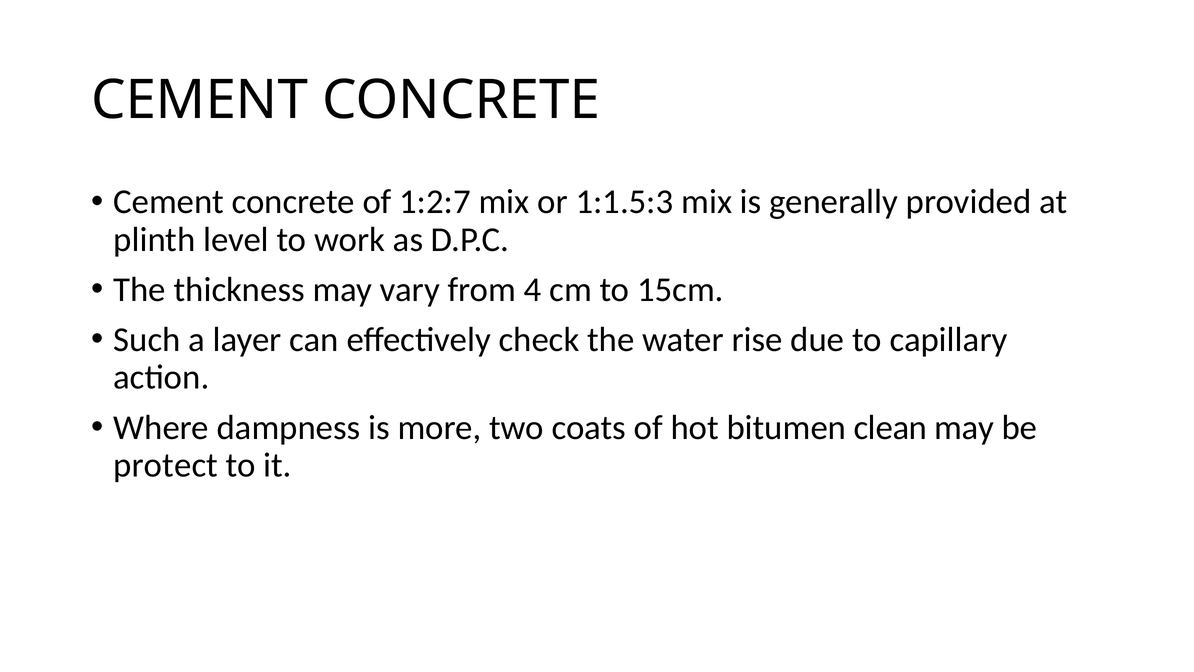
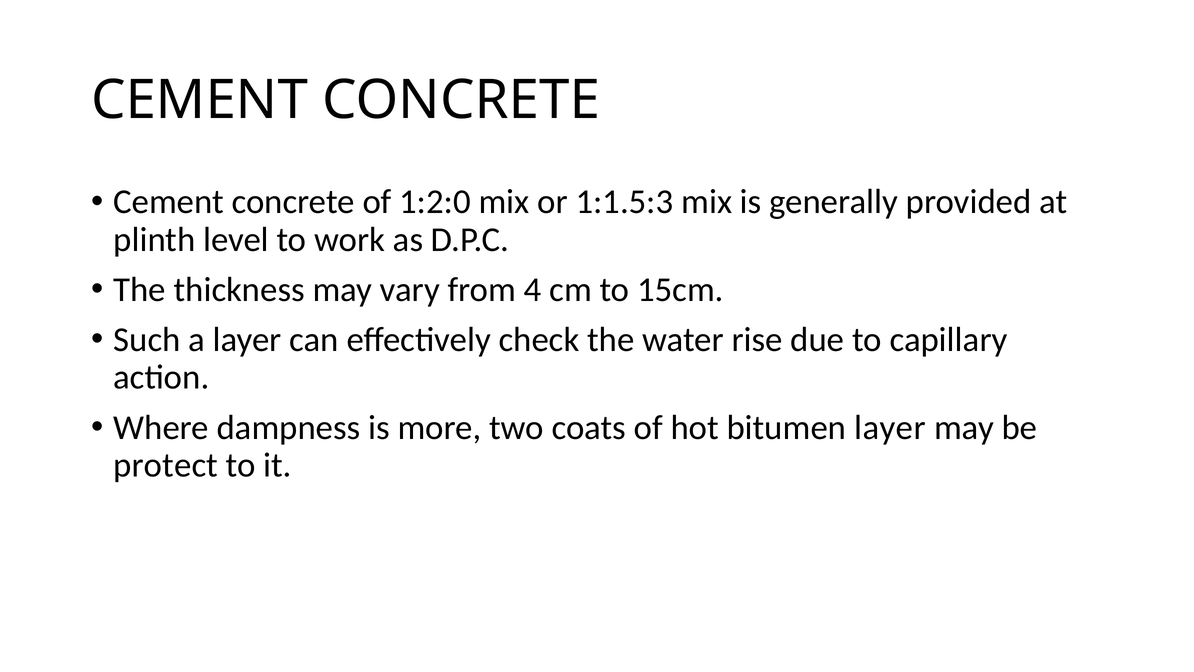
1:2:7: 1:2:7 -> 1:2:0
bitumen clean: clean -> layer
